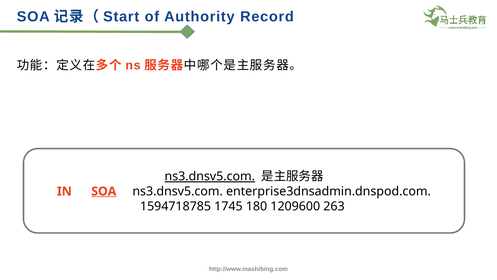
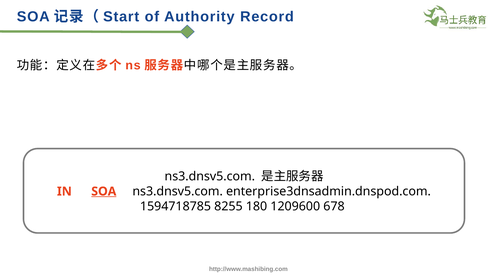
ns3.dnsv5.com at (210, 176) underline: present -> none
1745: 1745 -> 8255
263: 263 -> 678
